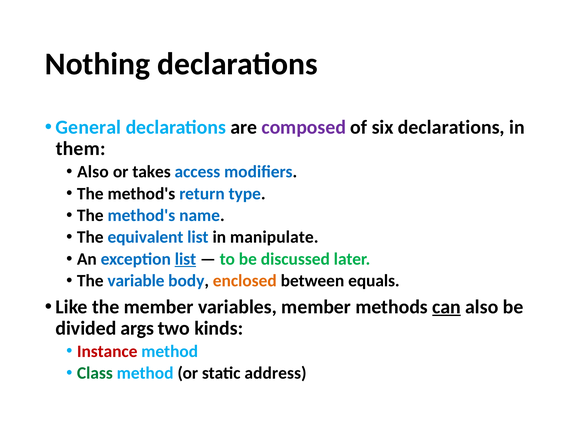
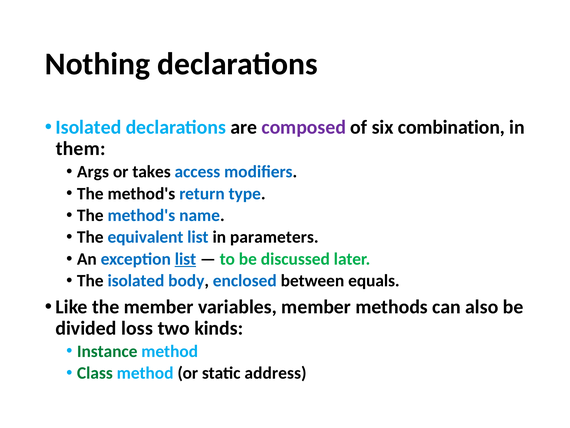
General at (88, 127): General -> Isolated
six declarations: declarations -> combination
Also at (93, 172): Also -> Args
manipulate: manipulate -> parameters
The variable: variable -> isolated
enclosed colour: orange -> blue
can underline: present -> none
args: args -> loss
Instance colour: red -> green
